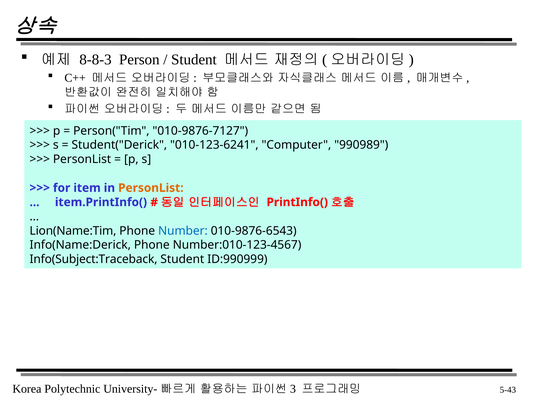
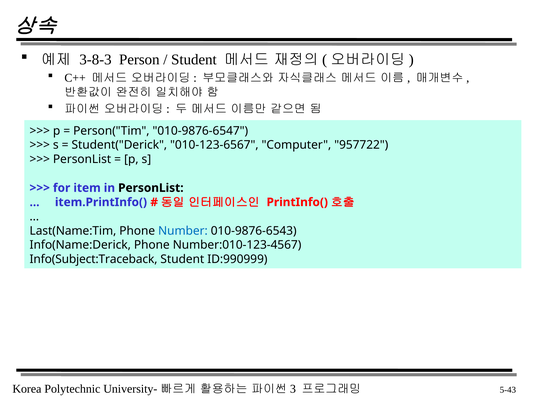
8-8-3: 8-8-3 -> 3-8-3
010-9876-7127: 010-9876-7127 -> 010-9876-6547
010-123-6241: 010-123-6241 -> 010-123-6567
990989: 990989 -> 957722
PersonList at (151, 188) colour: orange -> black
Lion(Name:Tim: Lion(Name:Tim -> Last(Name:Tim
